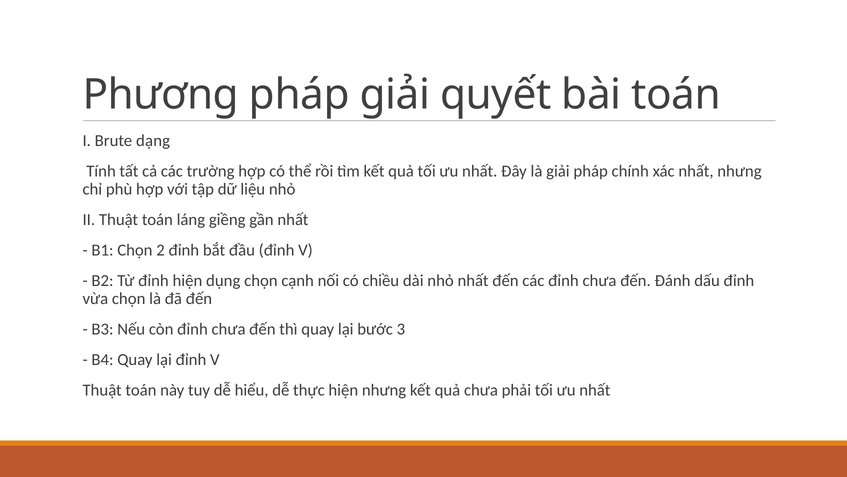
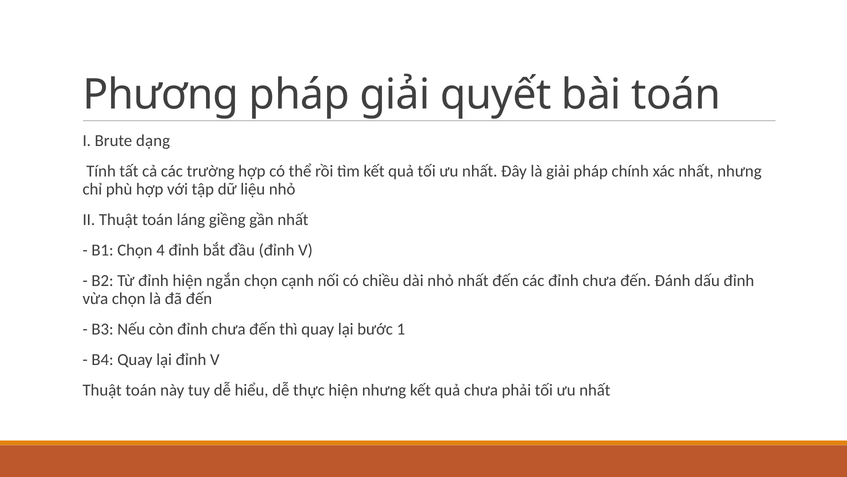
2: 2 -> 4
dụng: dụng -> ngắn
3: 3 -> 1
